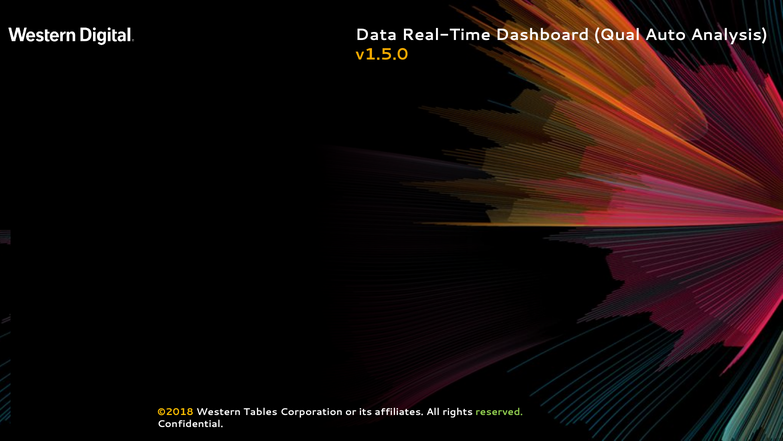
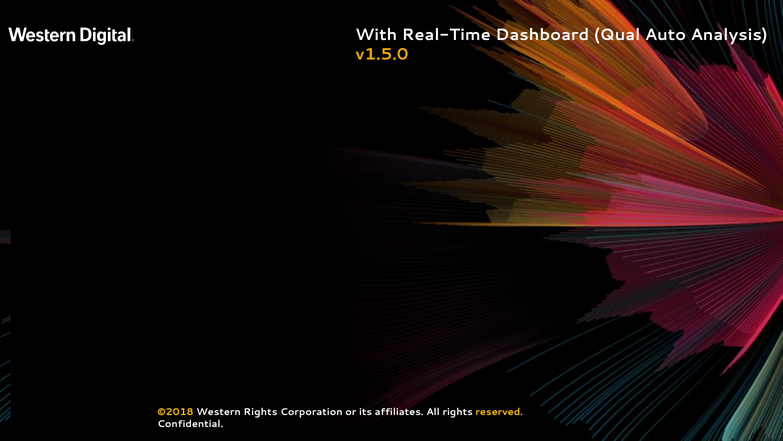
Data: Data -> With
Western Tables: Tables -> Rights
reserved colour: light green -> yellow
